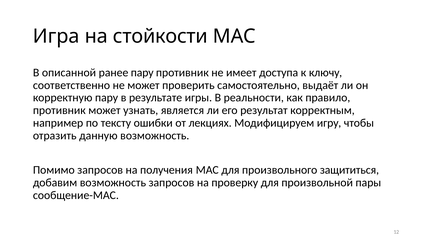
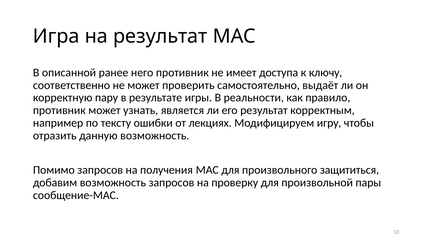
на стойкости: стойкости -> результат
ранее пару: пару -> него
